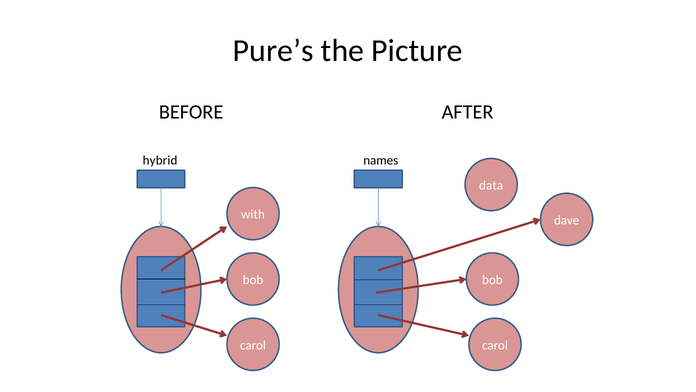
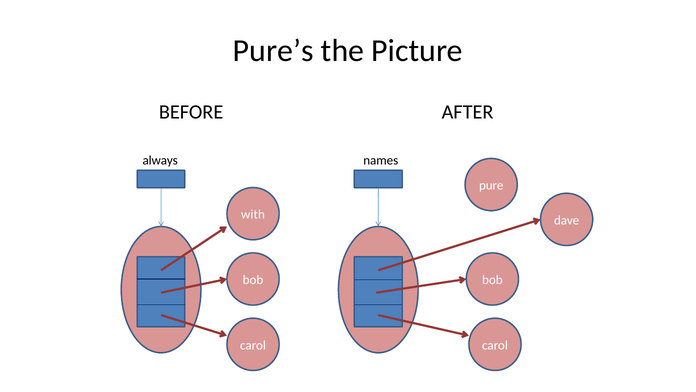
hybrid: hybrid -> always
data: data -> pure
